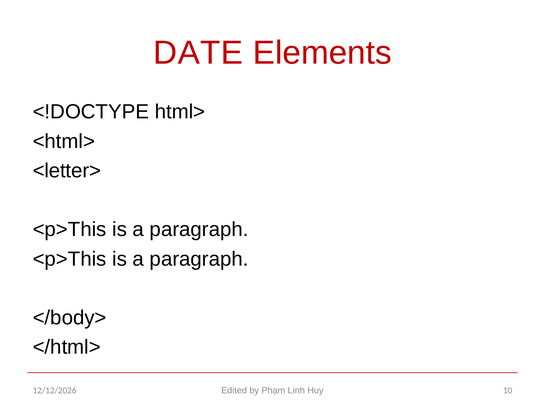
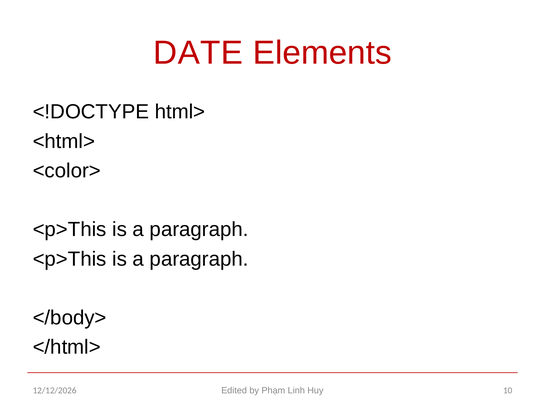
<letter>: <letter> -> <color>
